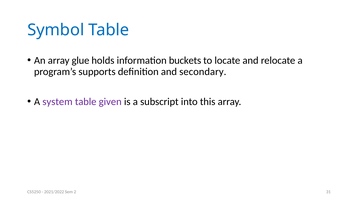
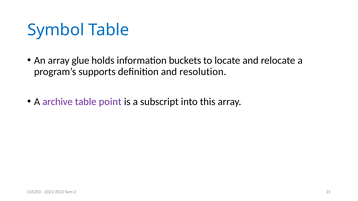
secondary: secondary -> resolution
system: system -> archive
given: given -> point
